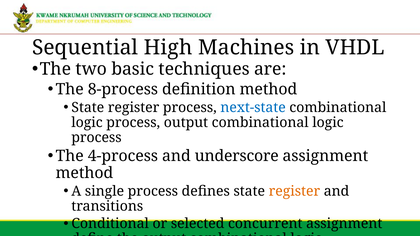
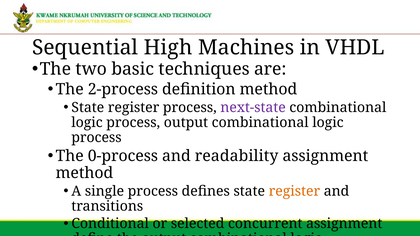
8-process: 8-process -> 2-process
next-state colour: blue -> purple
4-process: 4-process -> 0-process
underscore: underscore -> readability
